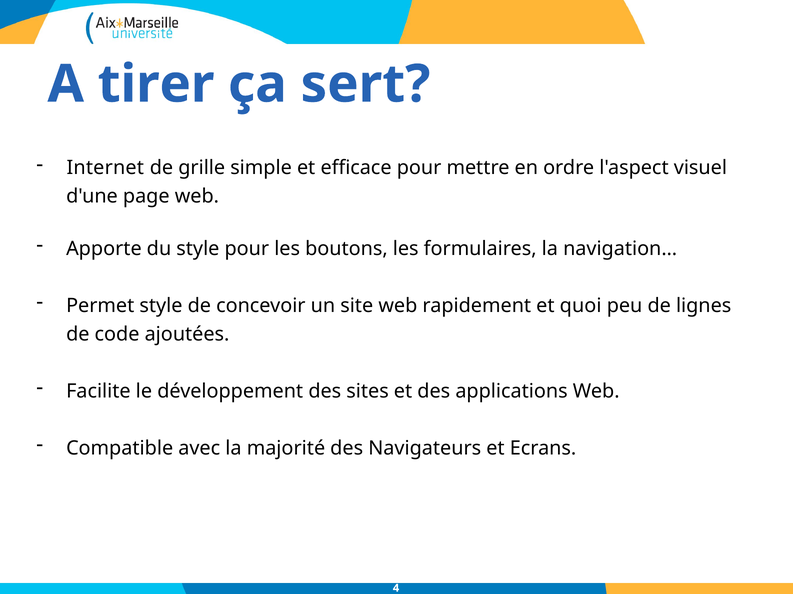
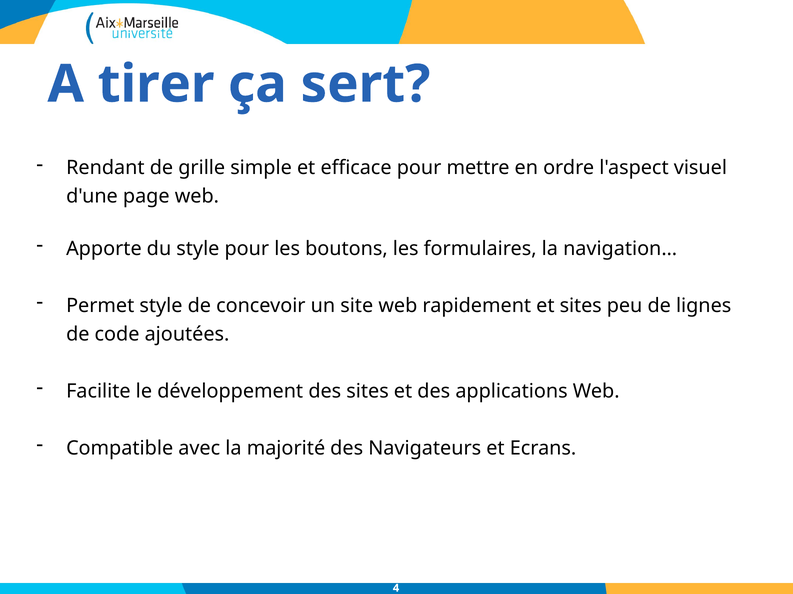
Internet: Internet -> Rendant
et quoi: quoi -> sites
